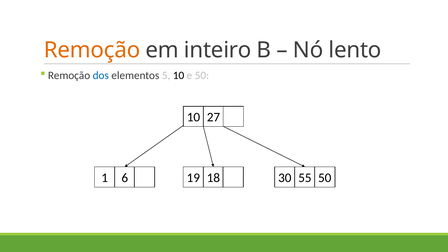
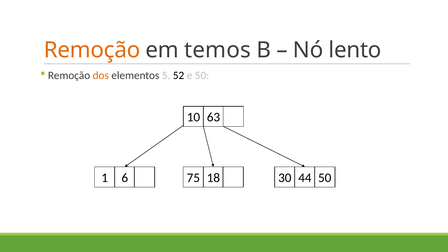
inteiro: inteiro -> temos
dos colour: blue -> orange
5 10: 10 -> 52
27: 27 -> 63
19: 19 -> 75
55: 55 -> 44
